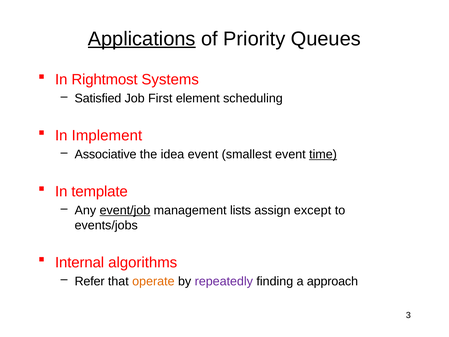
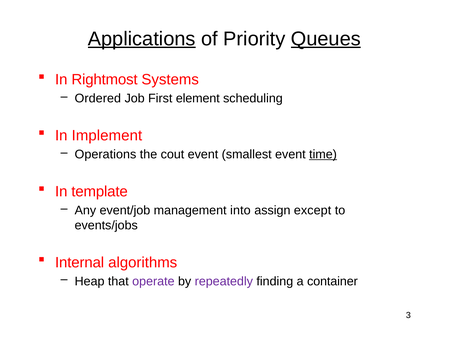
Queues underline: none -> present
Satisfied: Satisfied -> Ordered
Associative: Associative -> Operations
idea: idea -> cout
event/job underline: present -> none
lists: lists -> into
Refer: Refer -> Heap
operate colour: orange -> purple
approach: approach -> container
